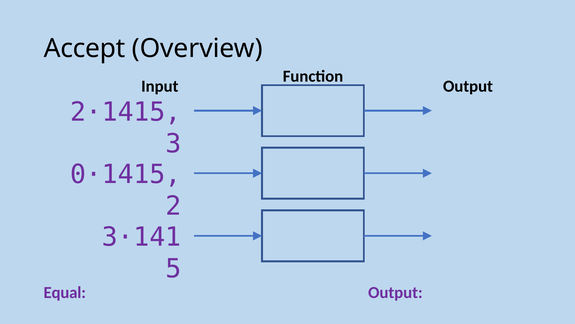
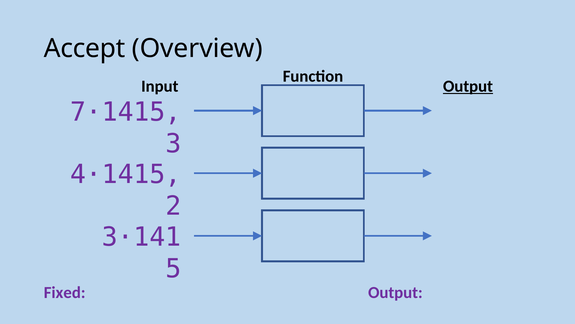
Output at (468, 86) underline: none -> present
2·1415: 2·1415 -> 7·1415
0·1415: 0·1415 -> 4·1415
Equal: Equal -> Fixed
